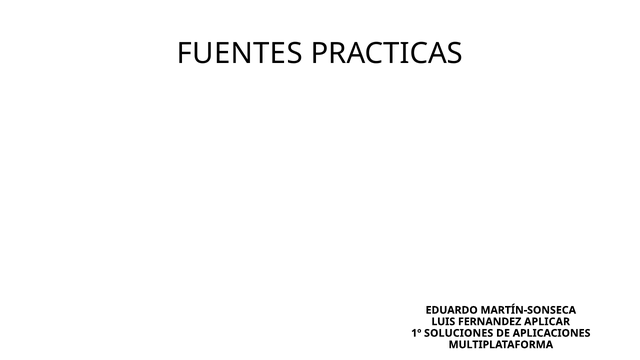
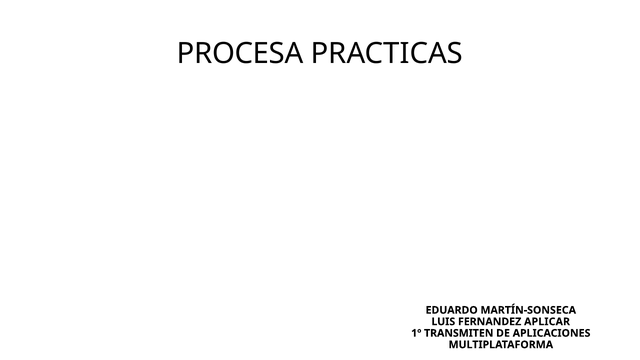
FUENTES: FUENTES -> PROCESA
SOLUCIONES: SOLUCIONES -> TRANSMITEN
